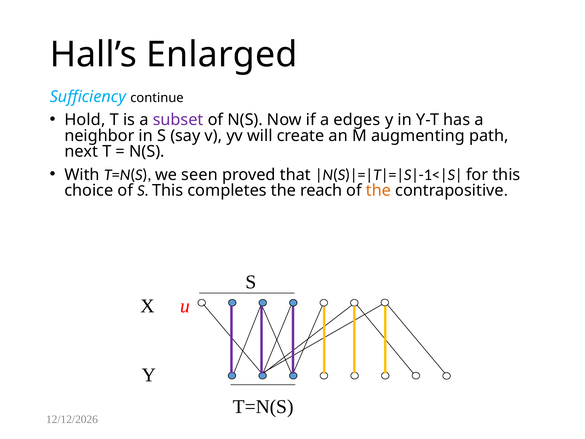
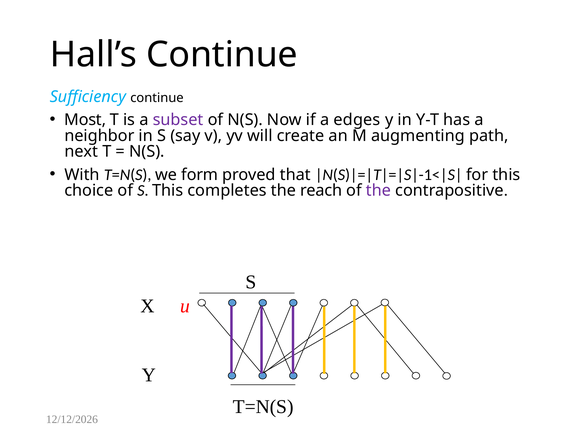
Hall’s Enlarged: Enlarged -> Continue
Hold: Hold -> Most
seen: seen -> form
the at (378, 190) colour: orange -> purple
